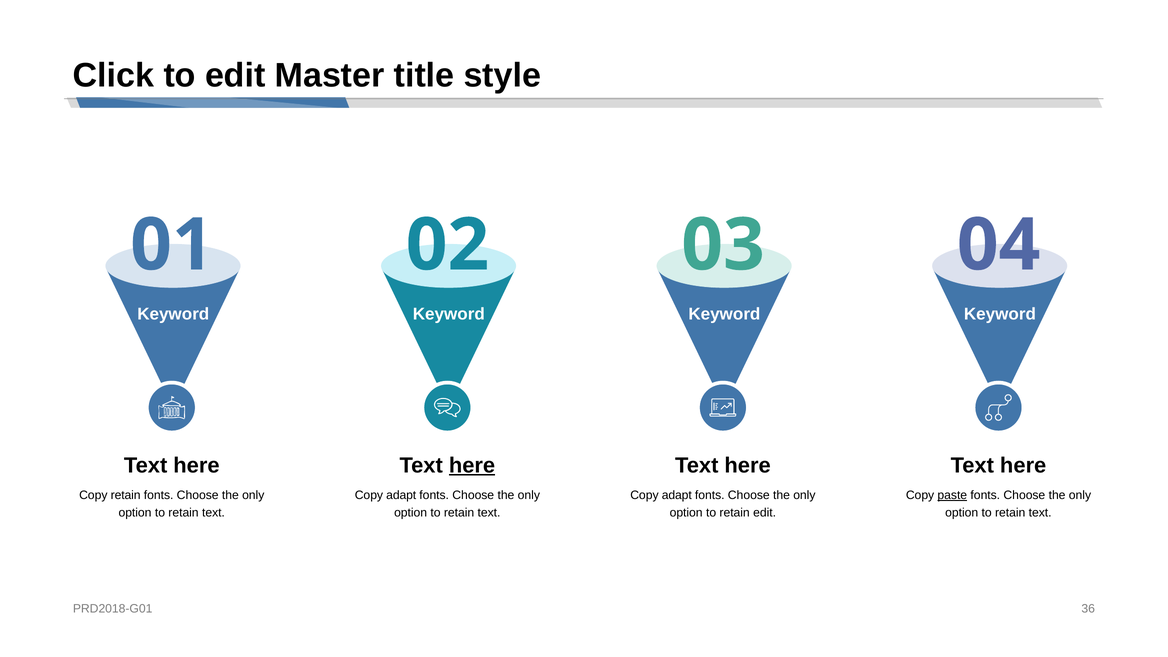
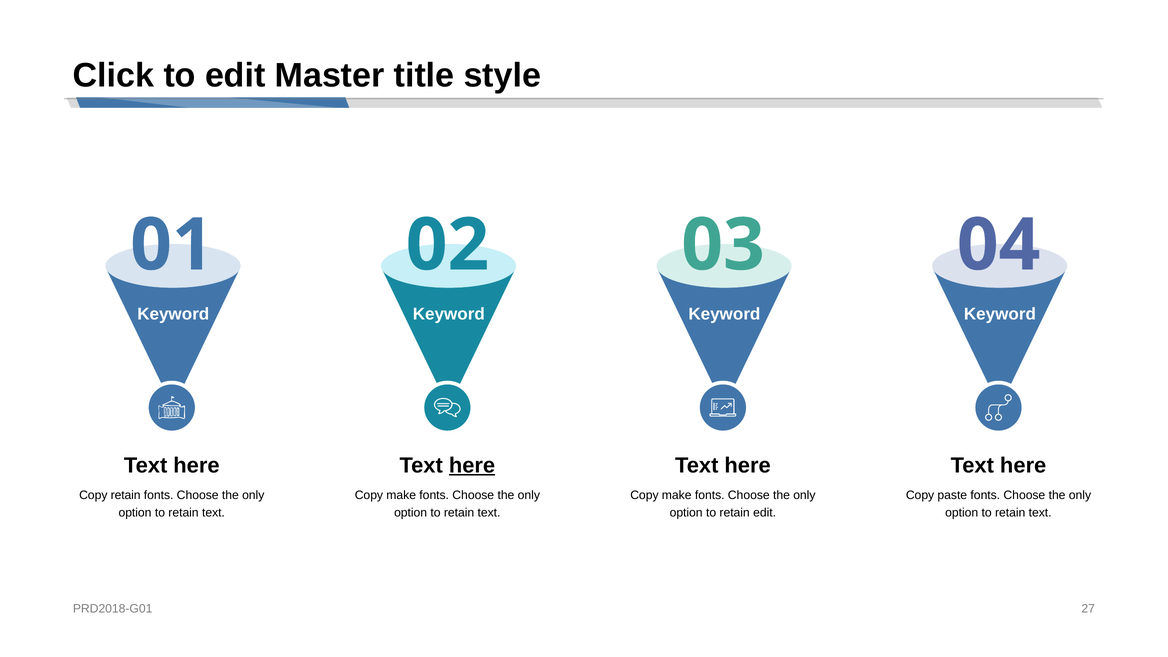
adapt at (401, 495): adapt -> make
adapt at (677, 495): adapt -> make
paste underline: present -> none
36: 36 -> 27
